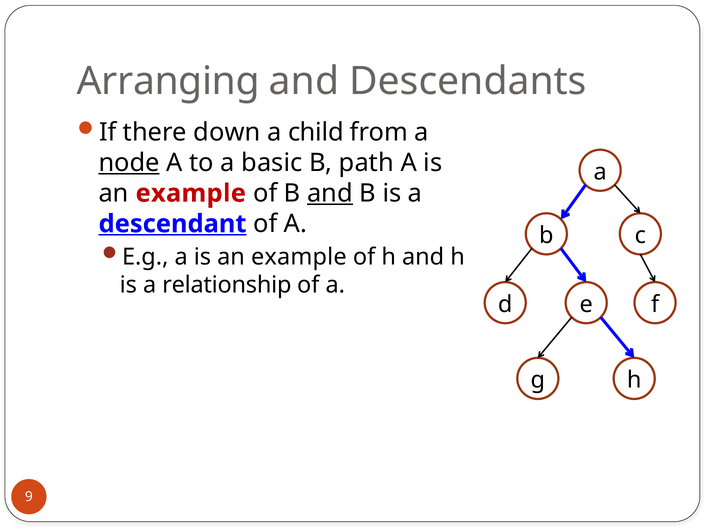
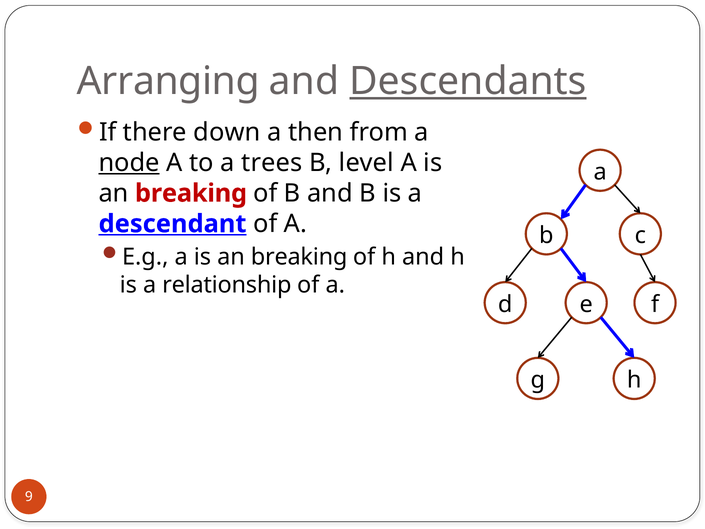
Descendants underline: none -> present
child: child -> then
basic: basic -> trees
path: path -> level
example at (191, 193): example -> breaking
and at (330, 193) underline: present -> none
example at (299, 257): example -> breaking
